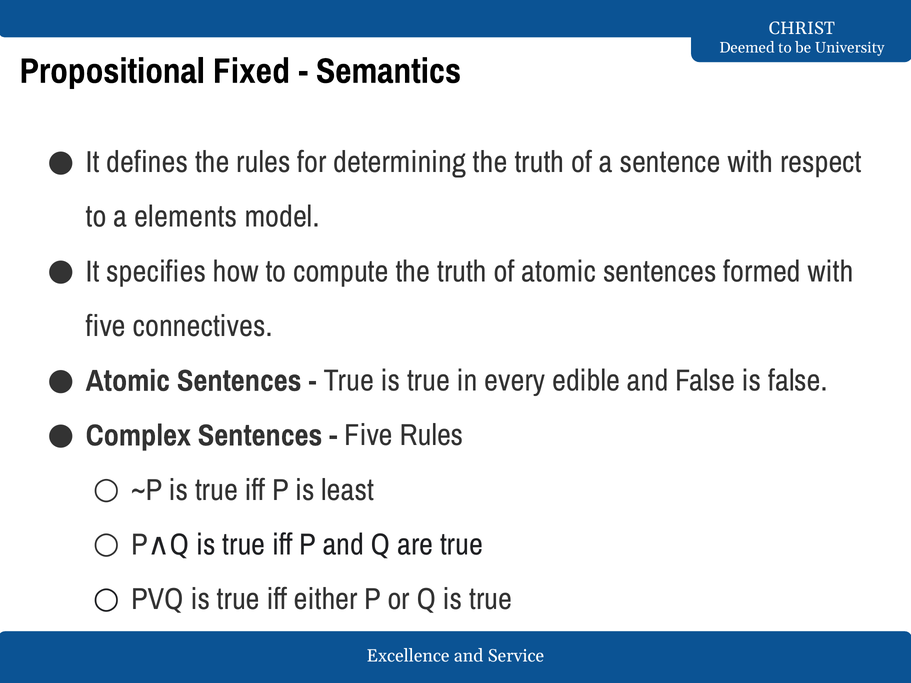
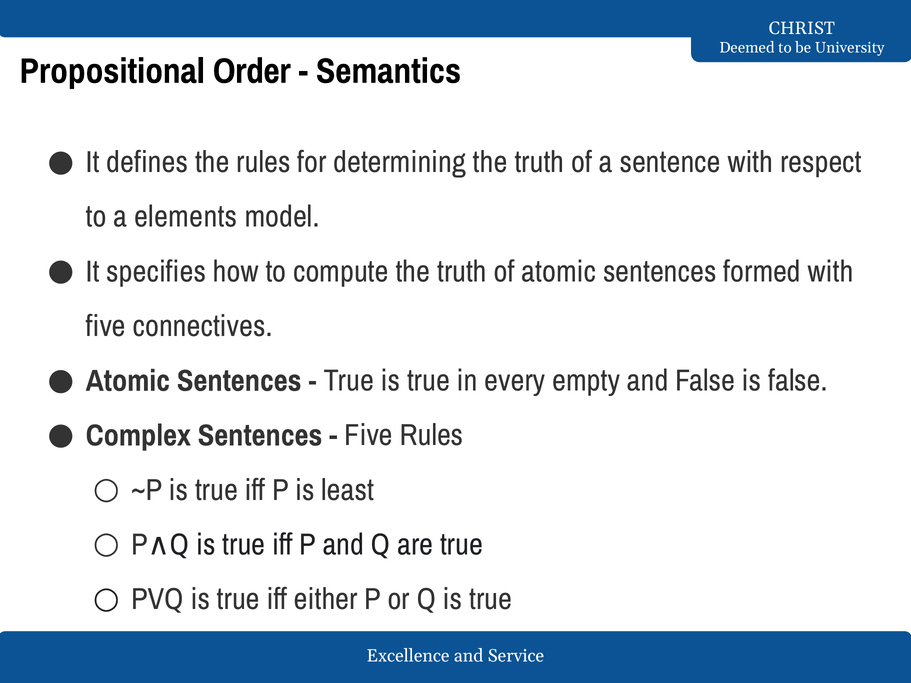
Fixed: Fixed -> Order
edible: edible -> empty
